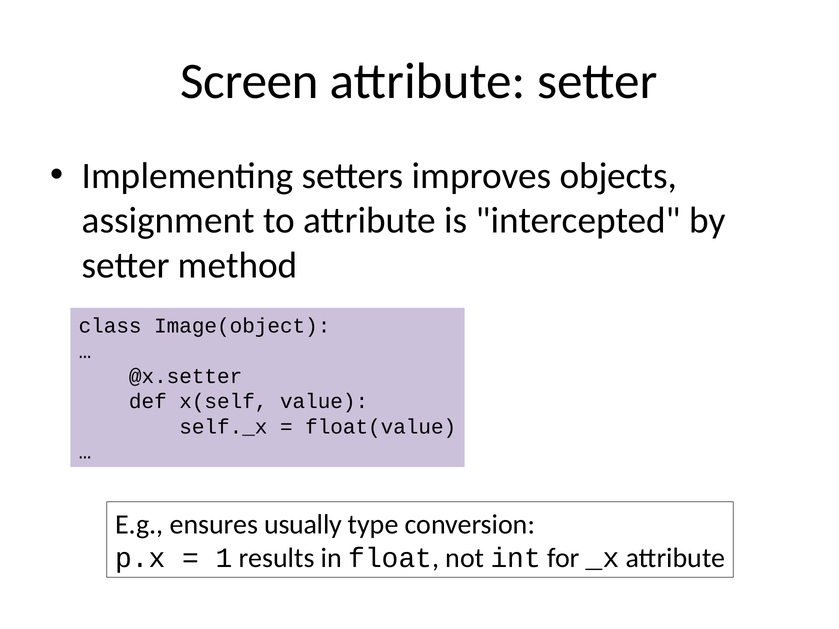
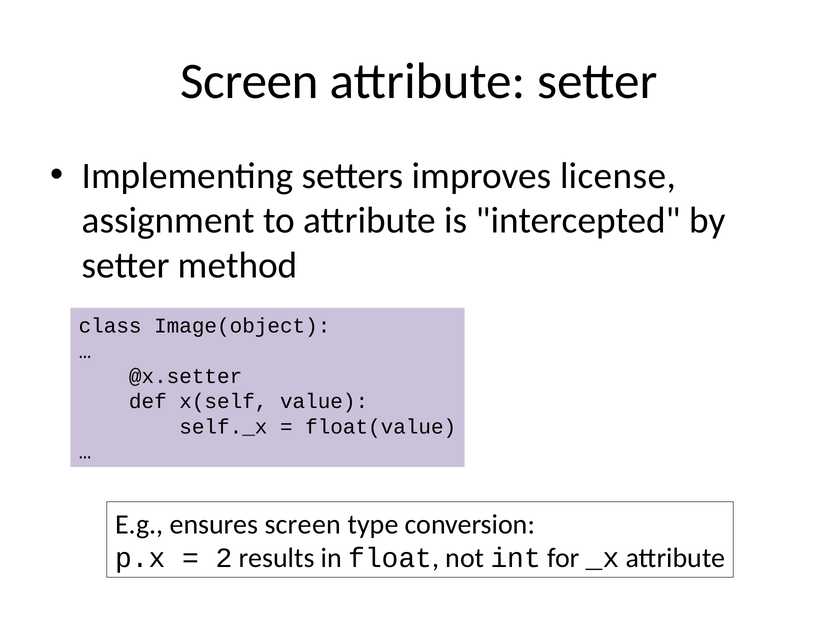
objects: objects -> license
ensures usually: usually -> screen
1: 1 -> 2
